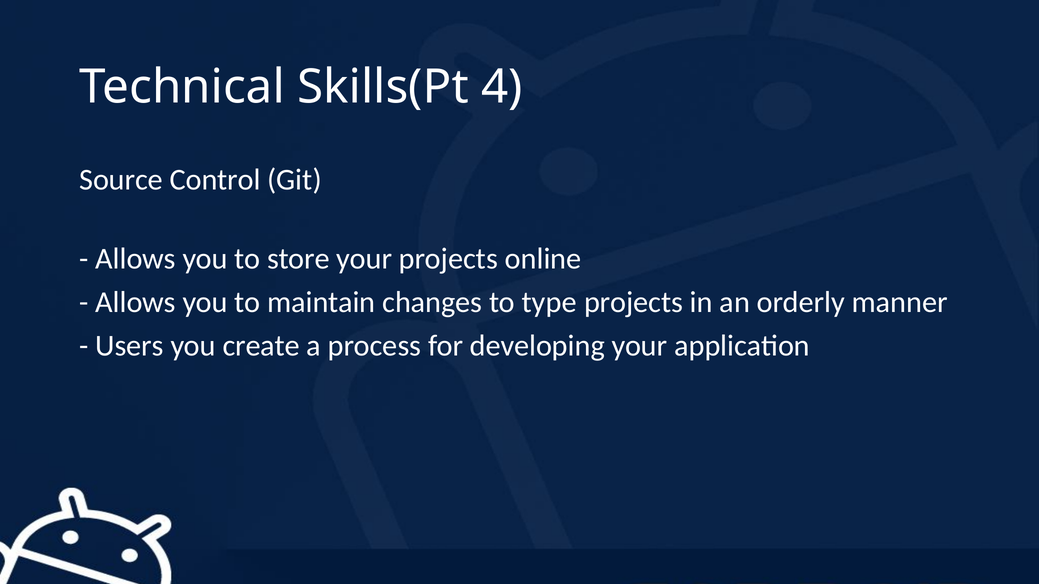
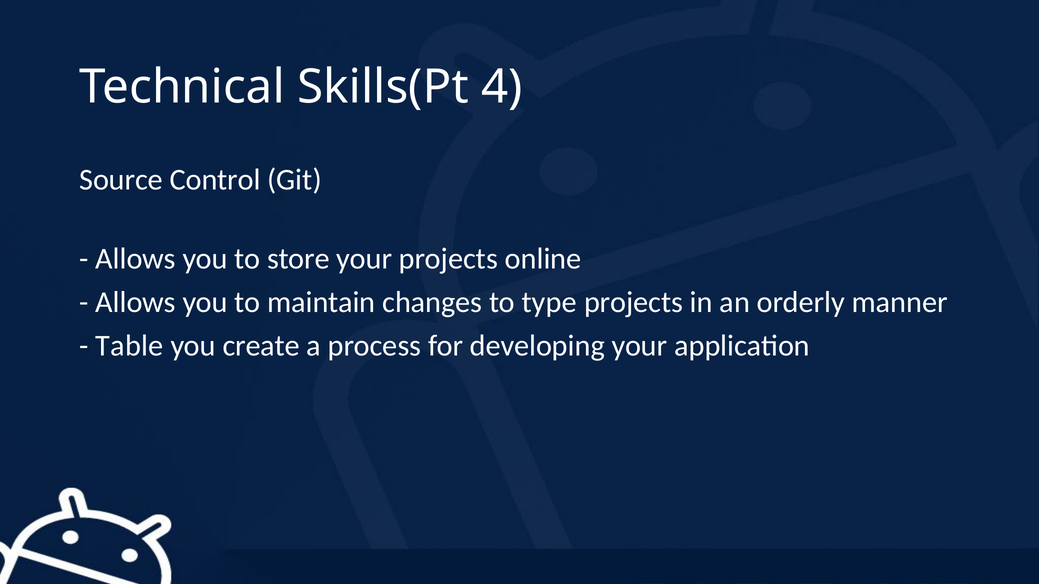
Users: Users -> Table
